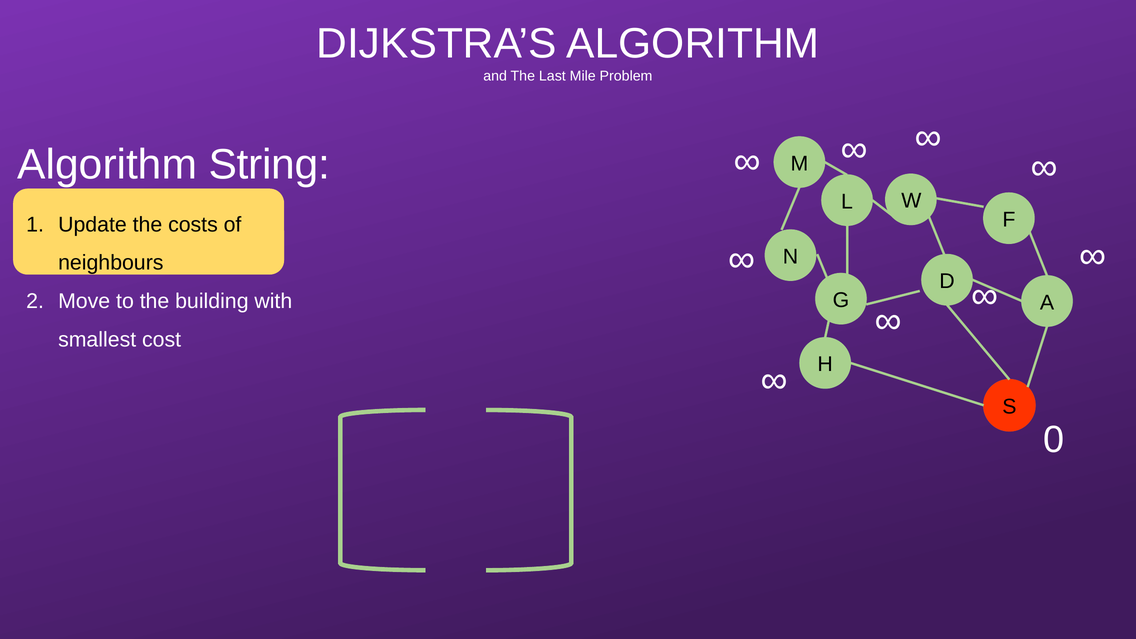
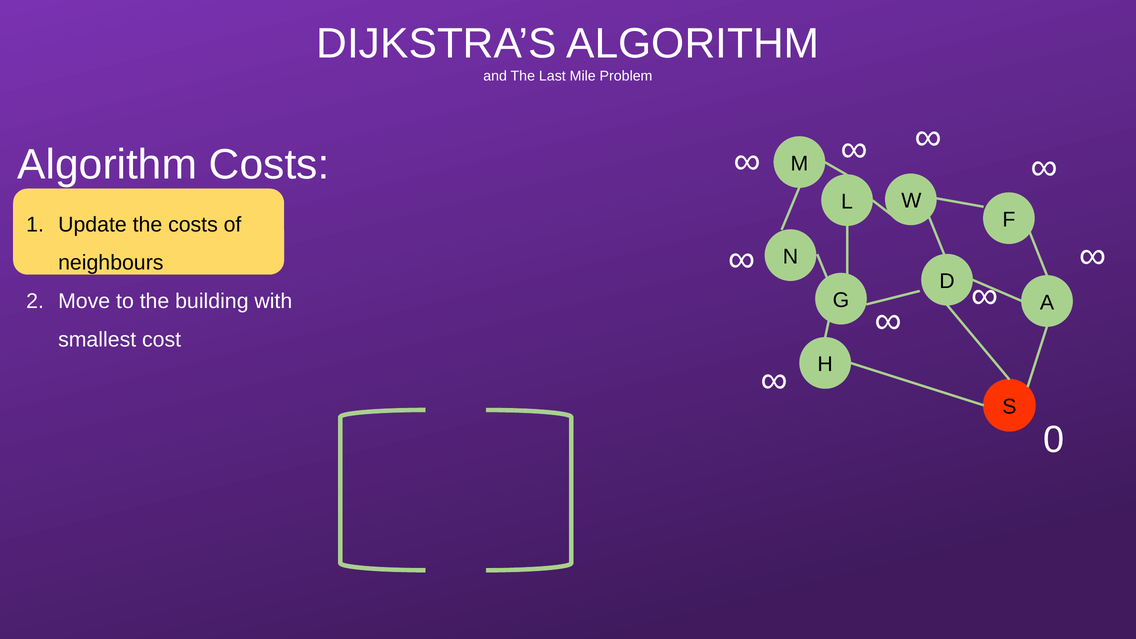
Algorithm String: String -> Costs
